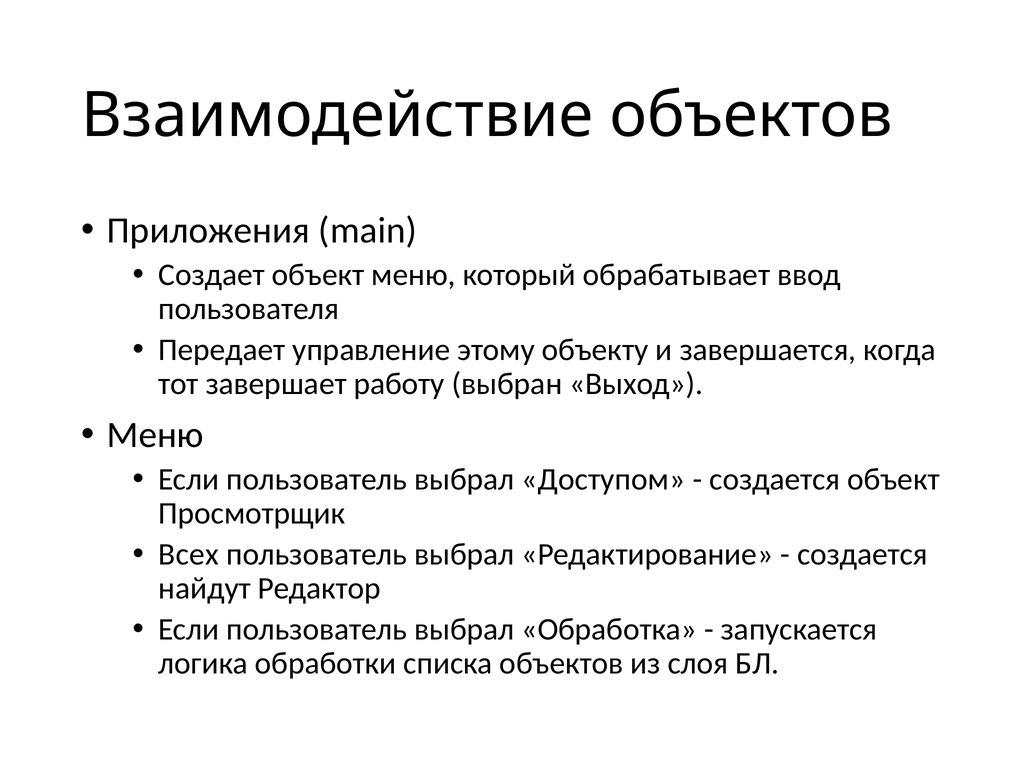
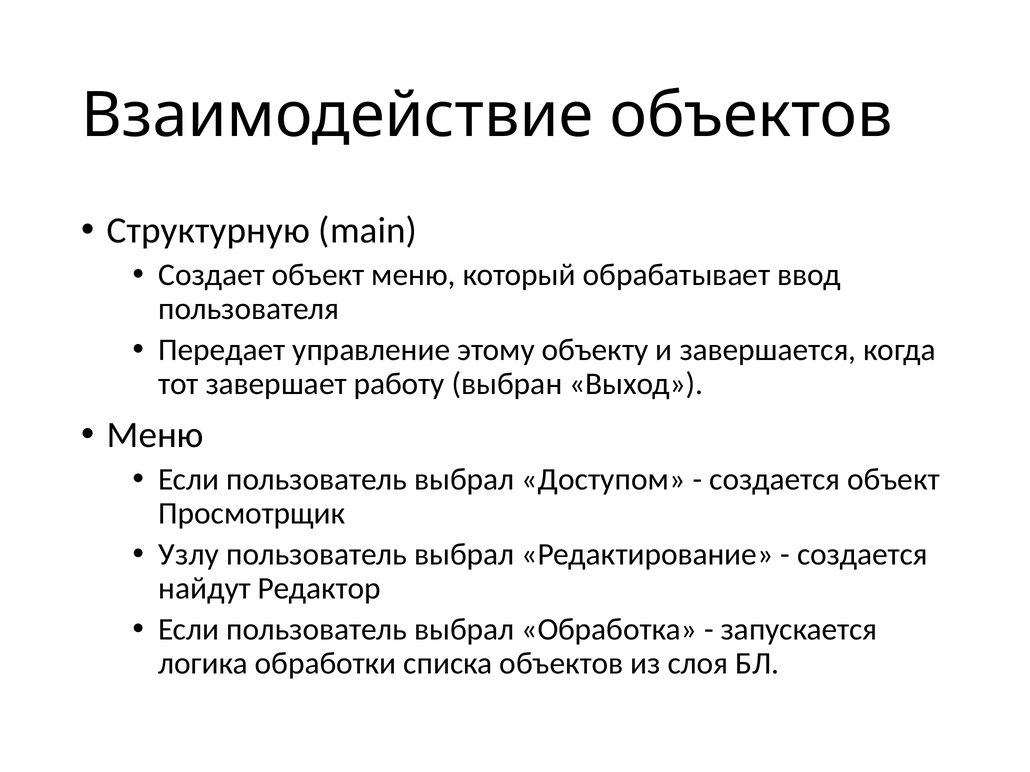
Приложения: Приложения -> Структурную
Всех: Всех -> Узлу
